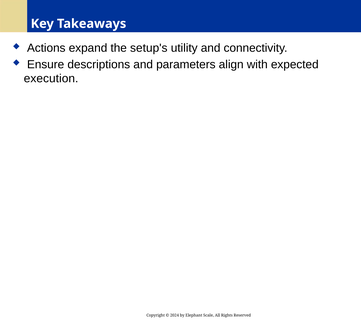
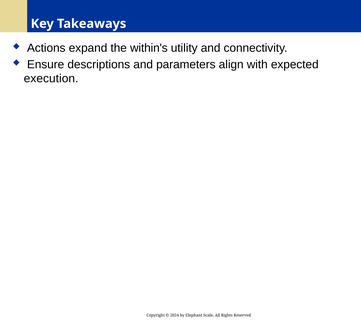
setup's: setup's -> within's
